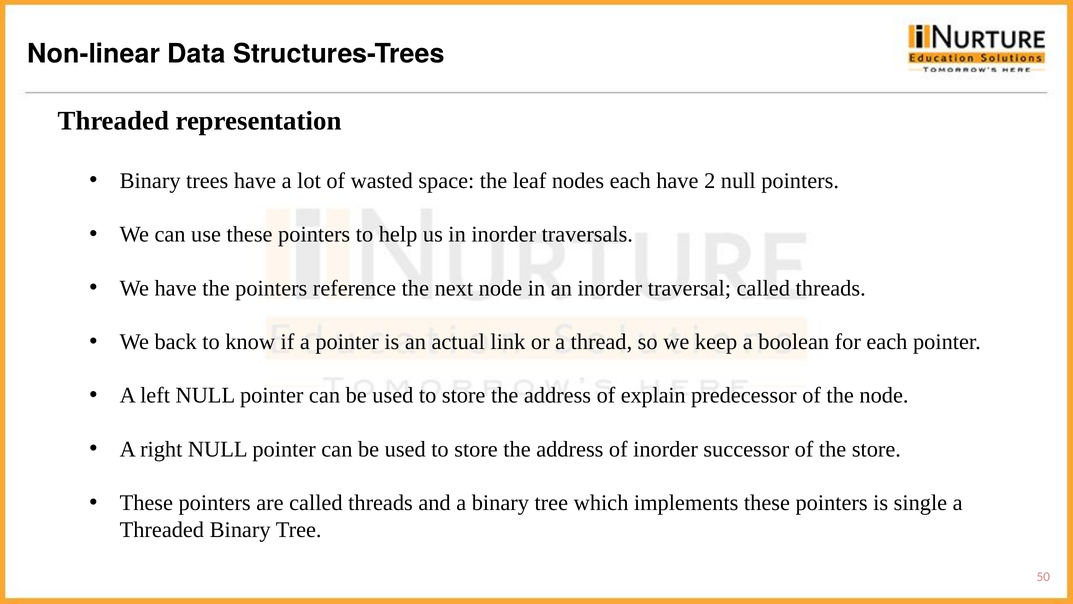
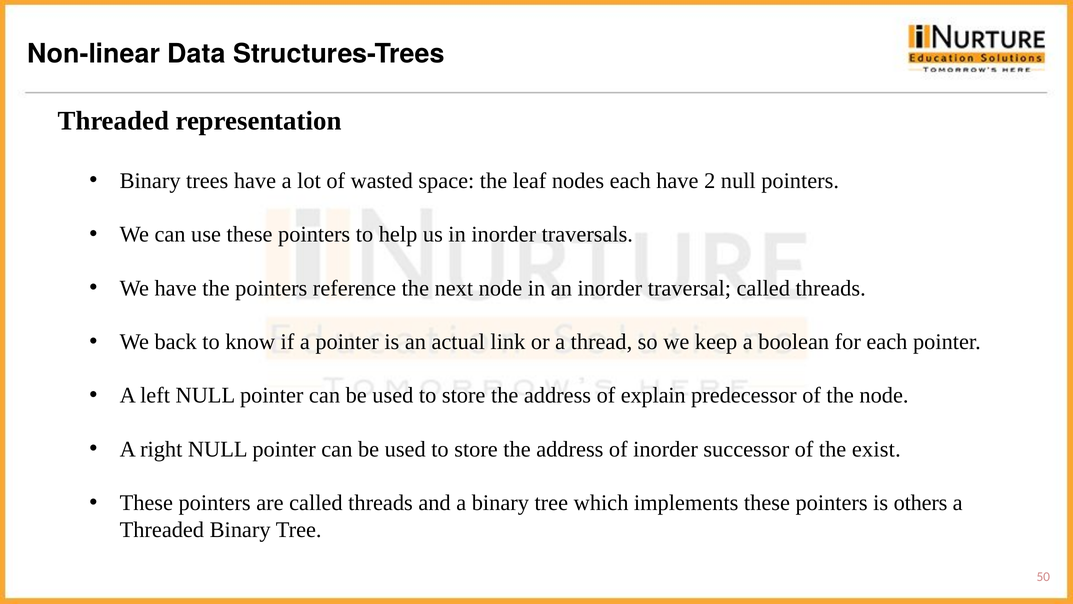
the store: store -> exist
single: single -> others
